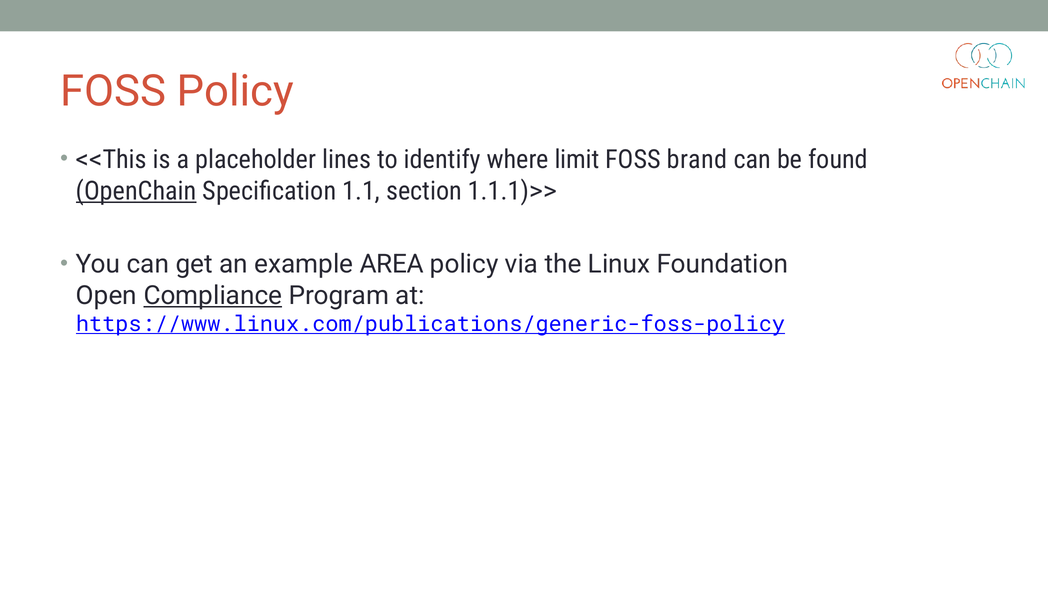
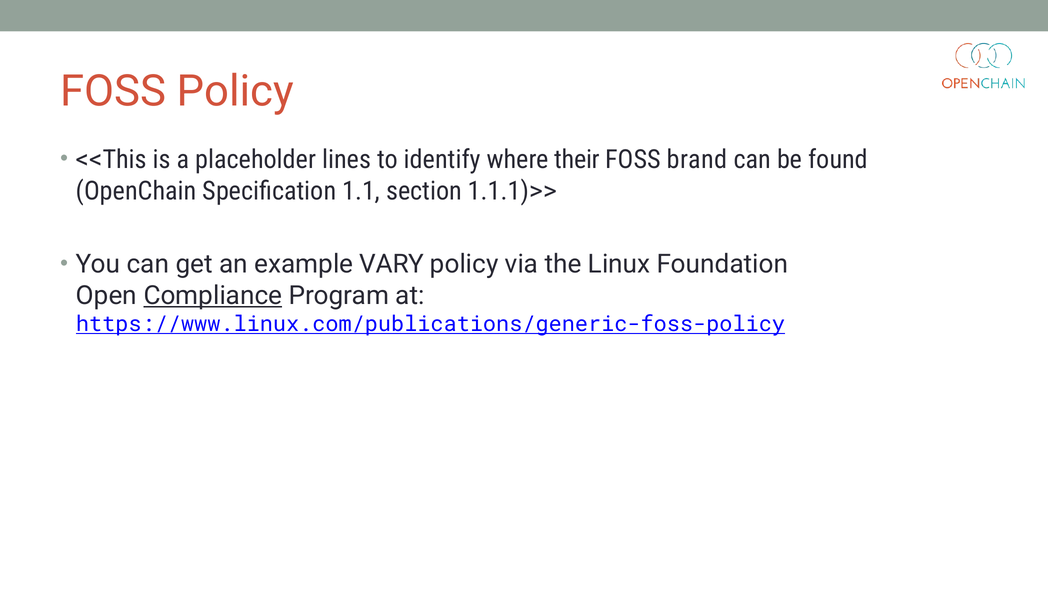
limit: limit -> their
OpenChain underline: present -> none
AREA: AREA -> VARY
